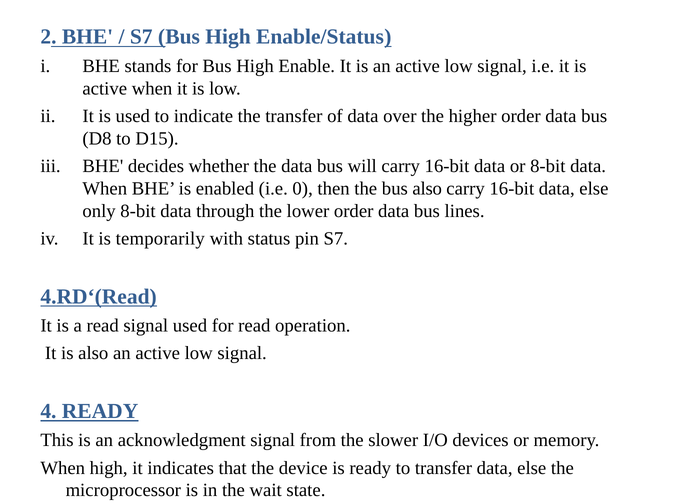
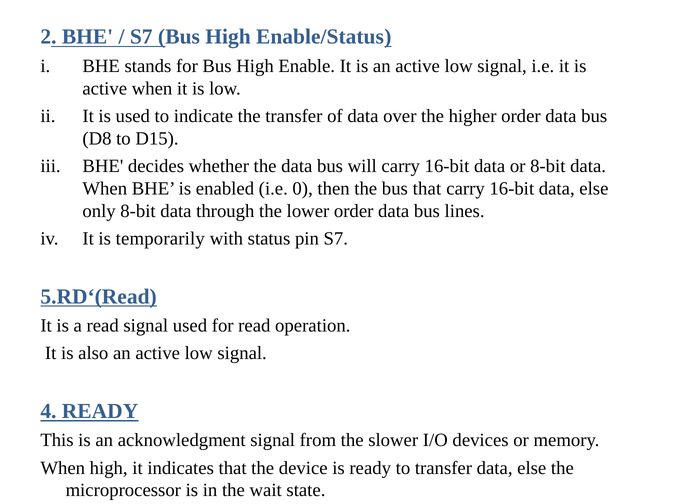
bus also: also -> that
4.RD‘(Read: 4.RD‘(Read -> 5.RD‘(Read
